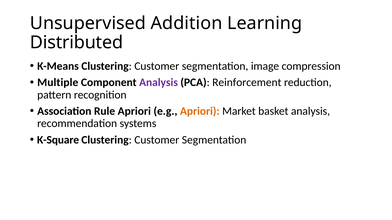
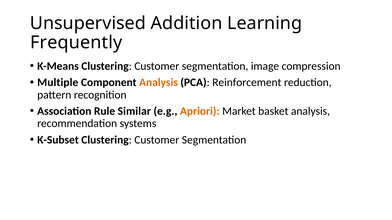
Distributed: Distributed -> Frequently
Analysis at (158, 83) colour: purple -> orange
Rule Apriori: Apriori -> Similar
K-Square: K-Square -> K-Subset
